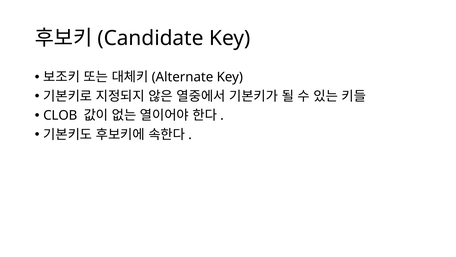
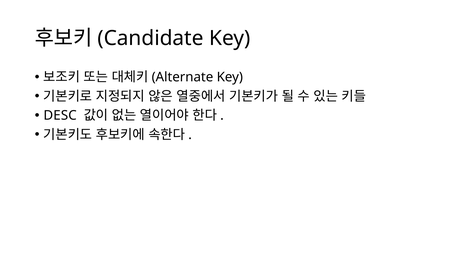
CLOB: CLOB -> DESC
